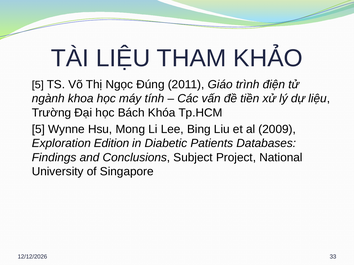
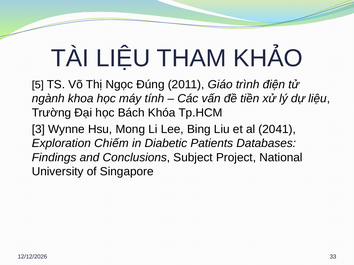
5 at (38, 129): 5 -> 3
2009: 2009 -> 2041
Edition: Edition -> Chiếm
